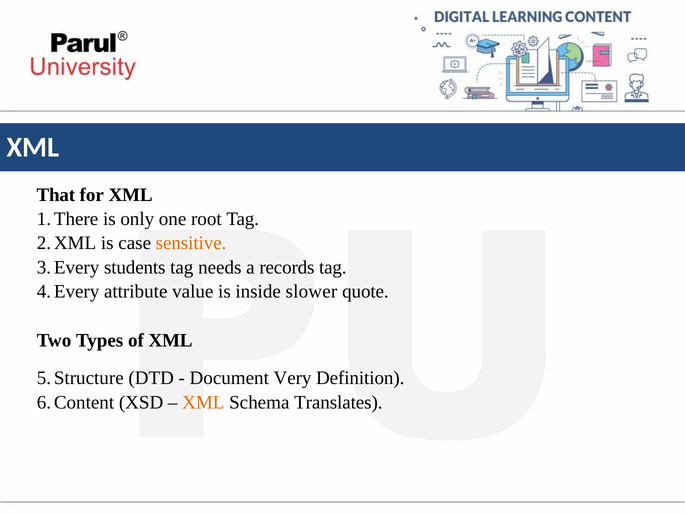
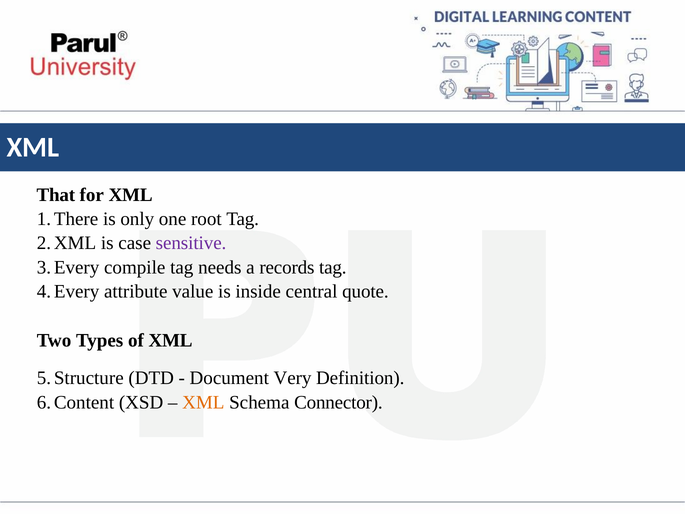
sensitive colour: orange -> purple
students: students -> compile
slower: slower -> central
Translates: Translates -> Connector
